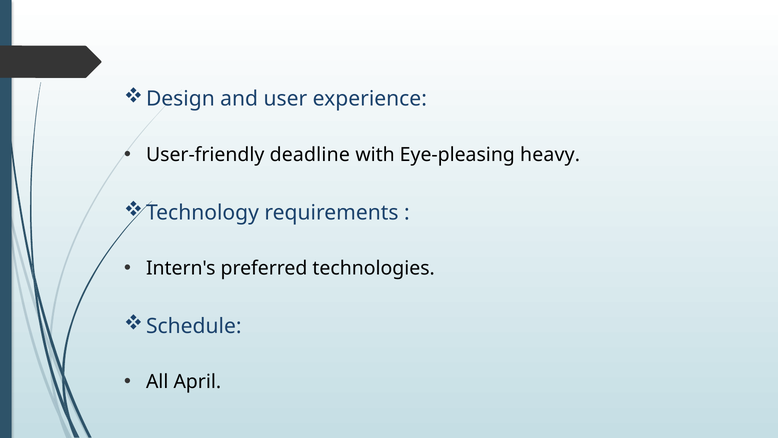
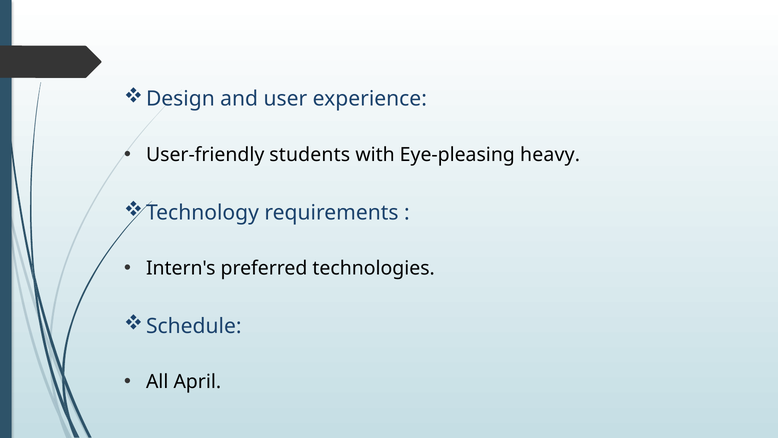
deadline: deadline -> students
